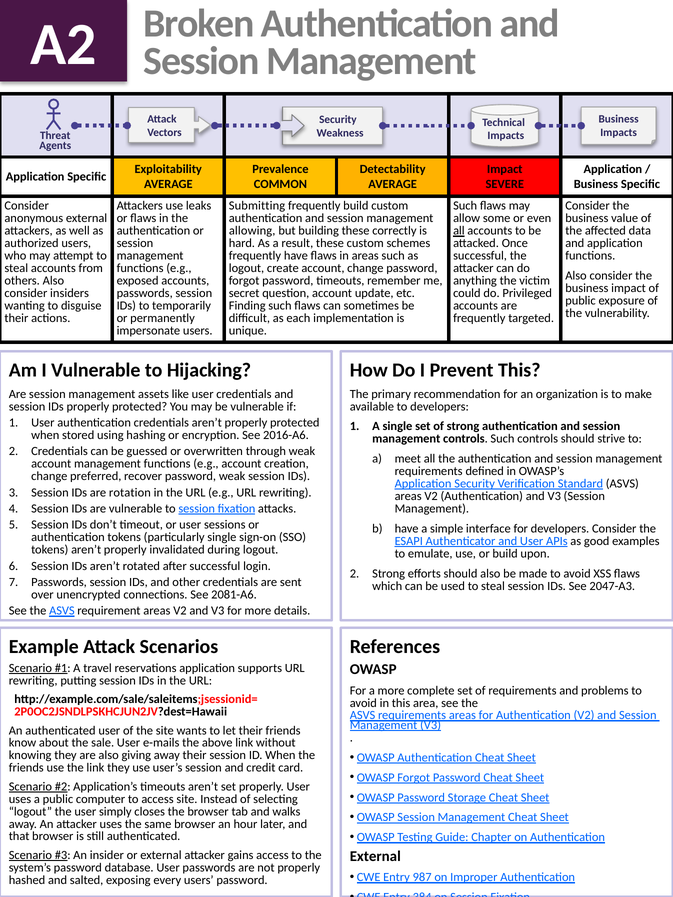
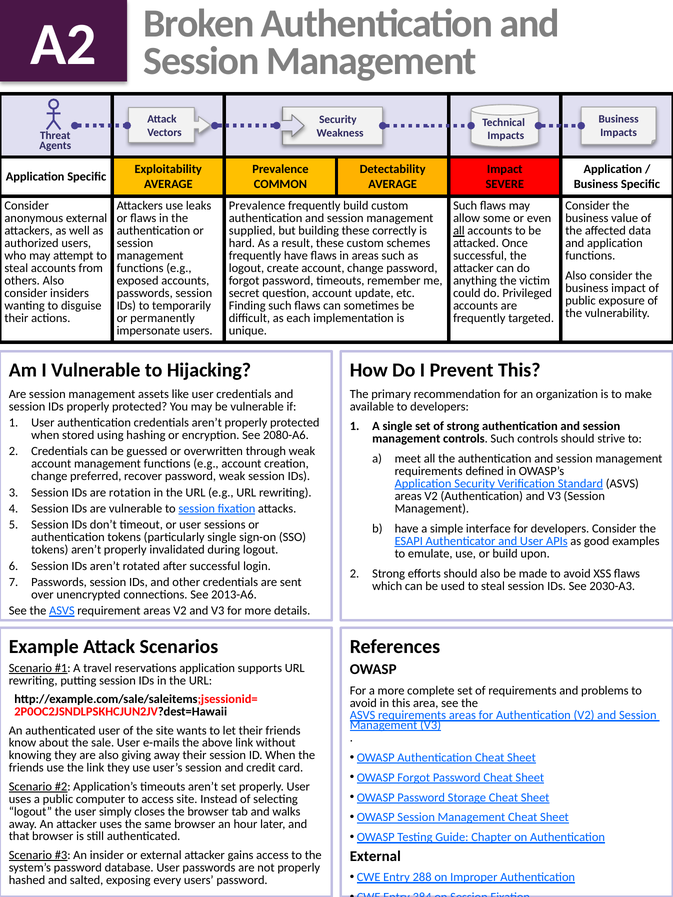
Submitting at (257, 206): Submitting -> Prevalence
allowing: allowing -> supplied
2016-A6: 2016-A6 -> 2080-A6
2047-A3: 2047-A3 -> 2030-A3
2081-A6: 2081-A6 -> 2013-A6
987: 987 -> 288
